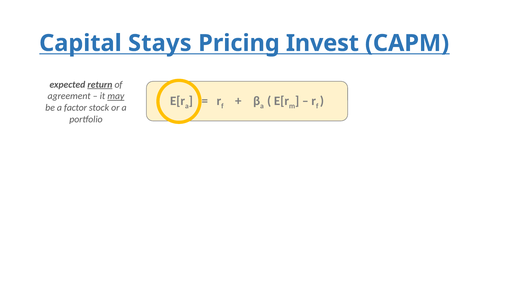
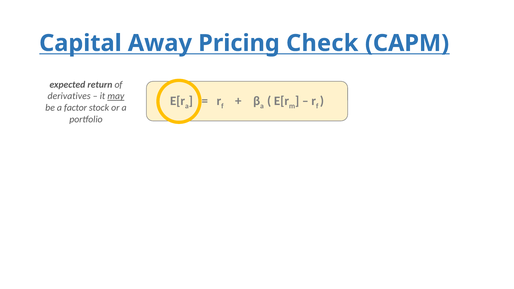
Stays: Stays -> Away
Invest: Invest -> Check
return underline: present -> none
agreement: agreement -> derivatives
